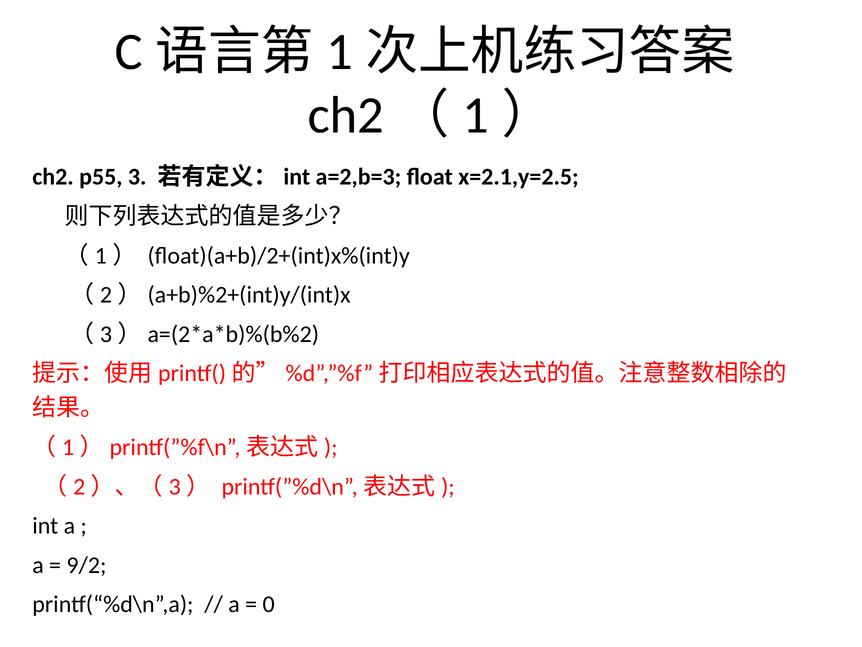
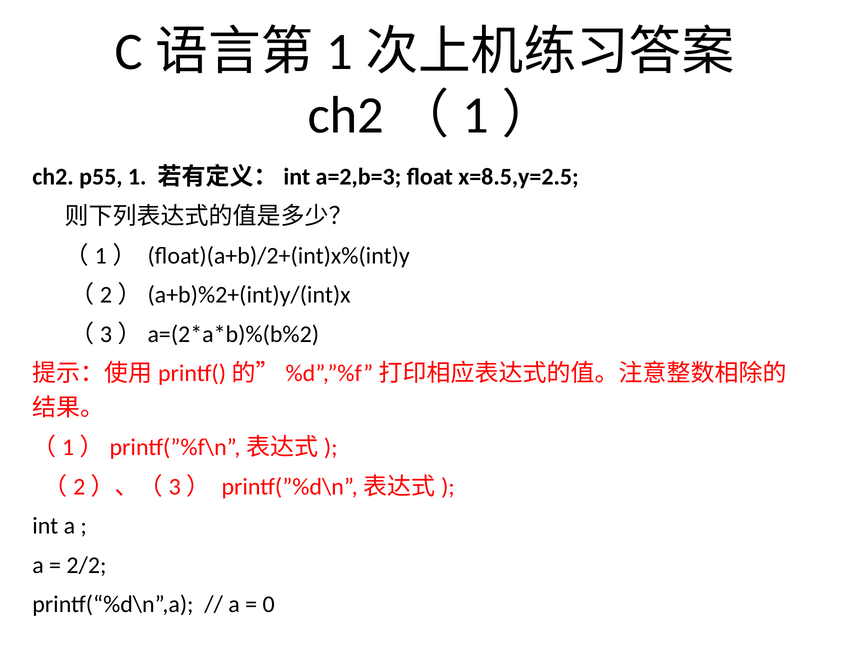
3: 3 -> 1
x=2.1,y=2.5: x=2.1,y=2.5 -> x=8.5,y=2.5
9/2: 9/2 -> 2/2
